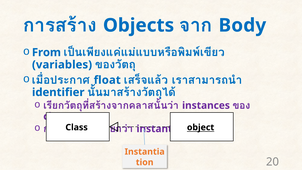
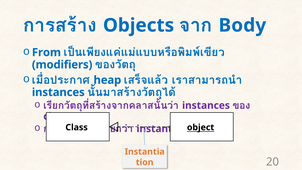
variables: variables -> modifiers
float: float -> heap
identifier at (58, 92): identifier -> instances
